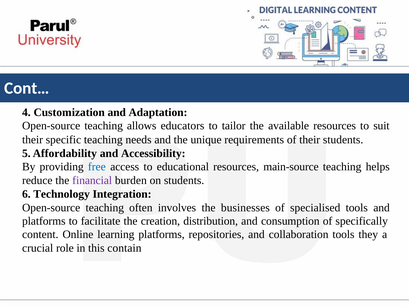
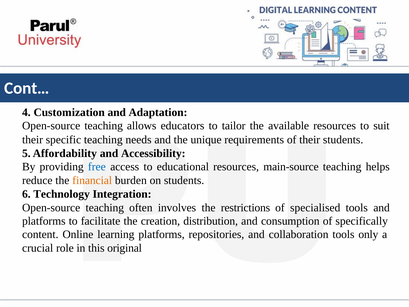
financial colour: purple -> orange
businesses: businesses -> restrictions
they: they -> only
contain: contain -> original
